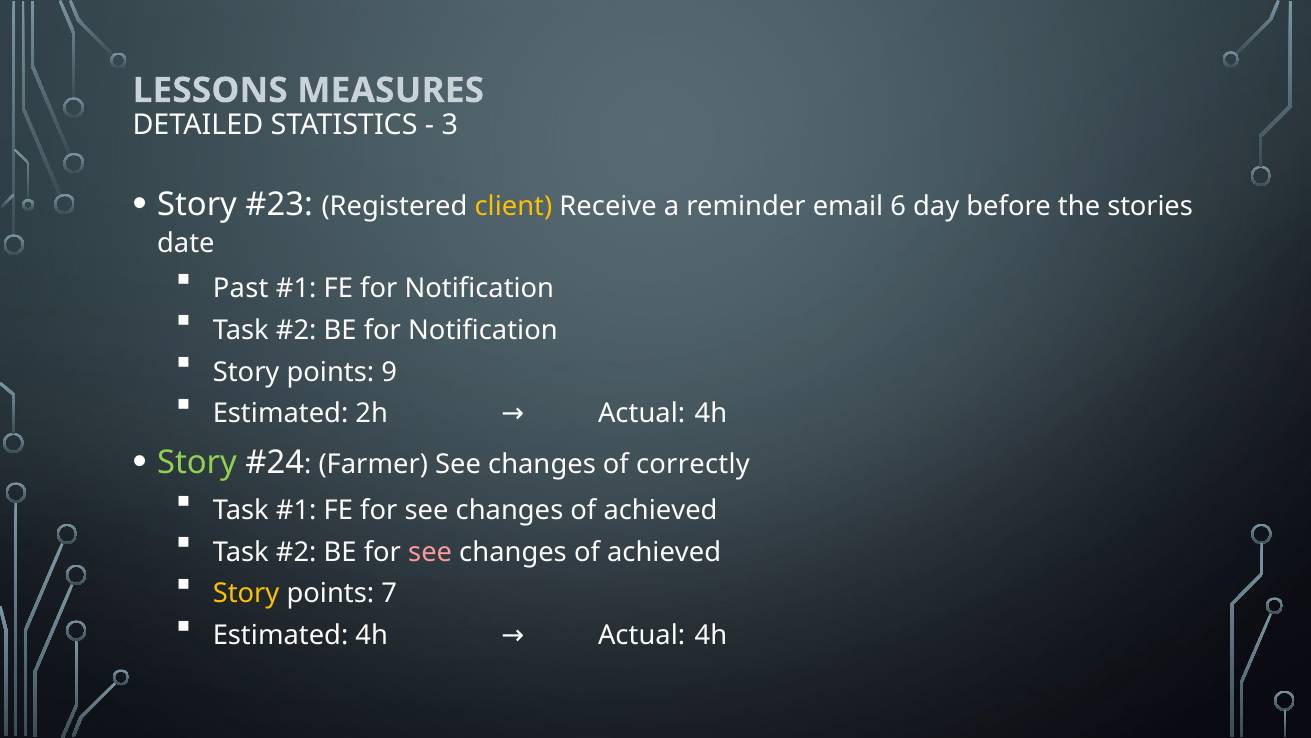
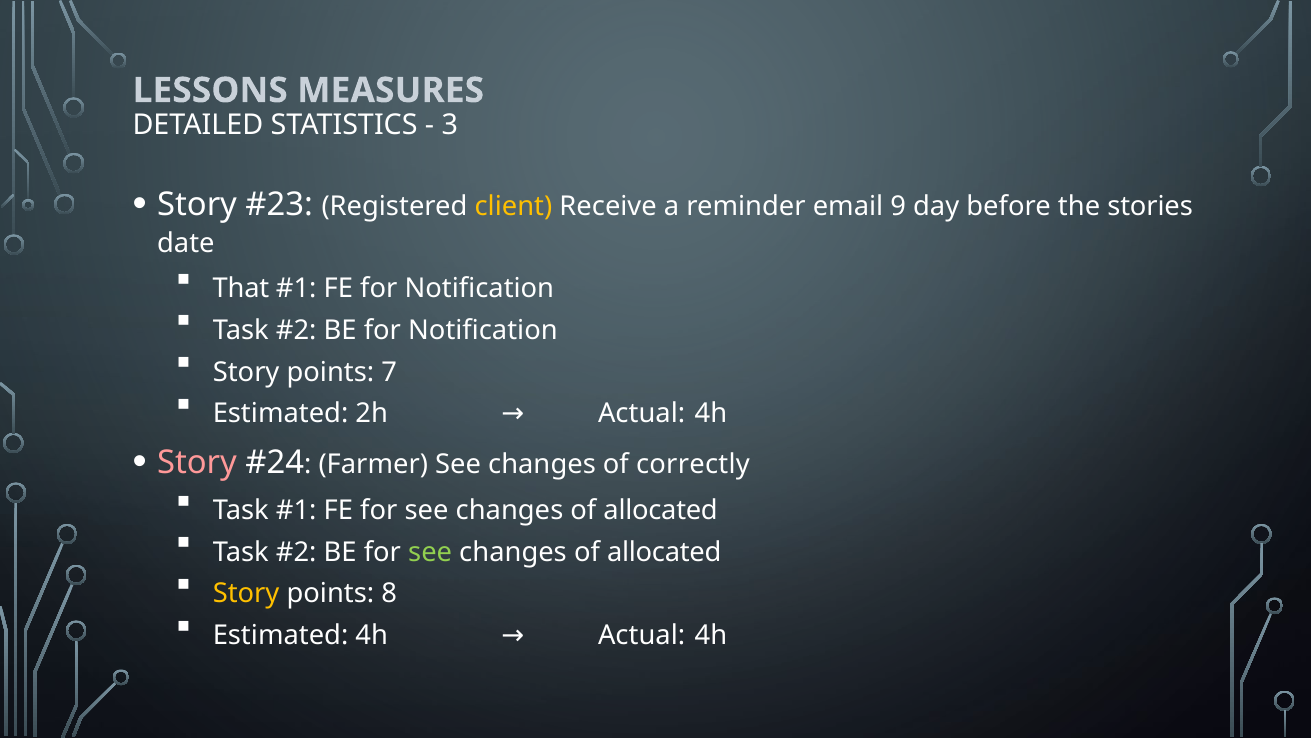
6: 6 -> 9
Past: Past -> That
9: 9 -> 7
Story at (197, 462) colour: light green -> pink
achieved at (661, 510): achieved -> allocated
see at (430, 552) colour: pink -> light green
achieved at (664, 552): achieved -> allocated
7: 7 -> 8
